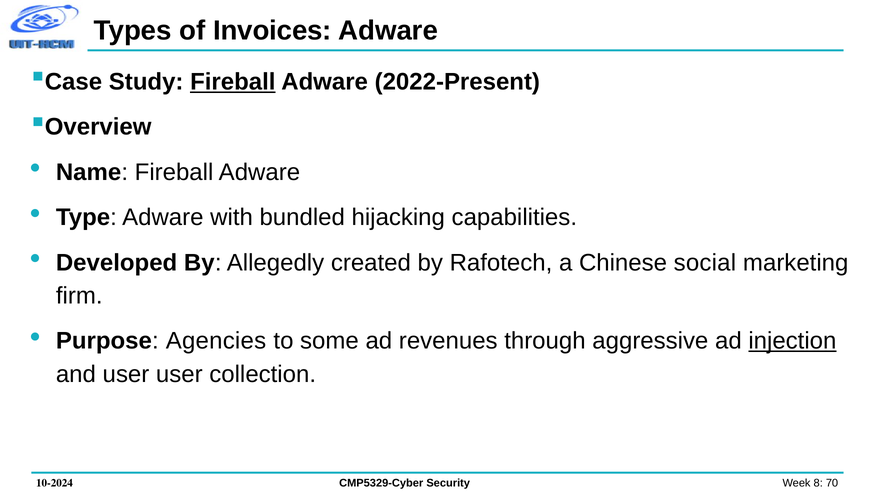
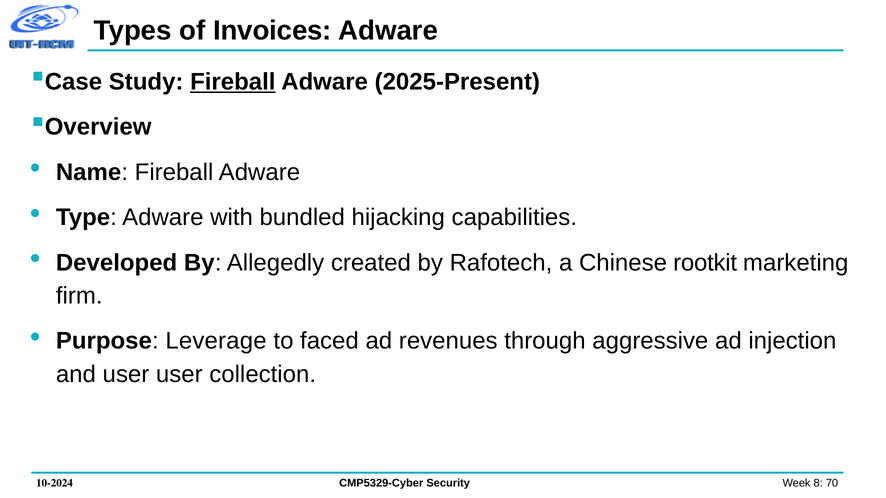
2022-Present: 2022-Present -> 2025-Present
social: social -> rootkit
Agencies: Agencies -> Leverage
some: some -> faced
injection underline: present -> none
